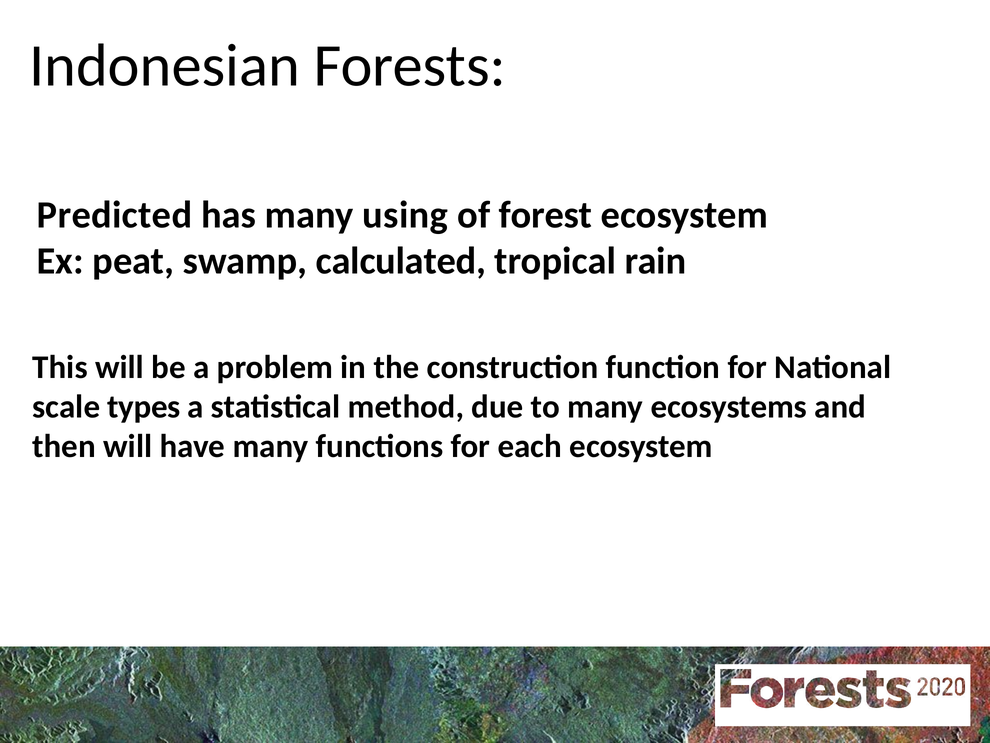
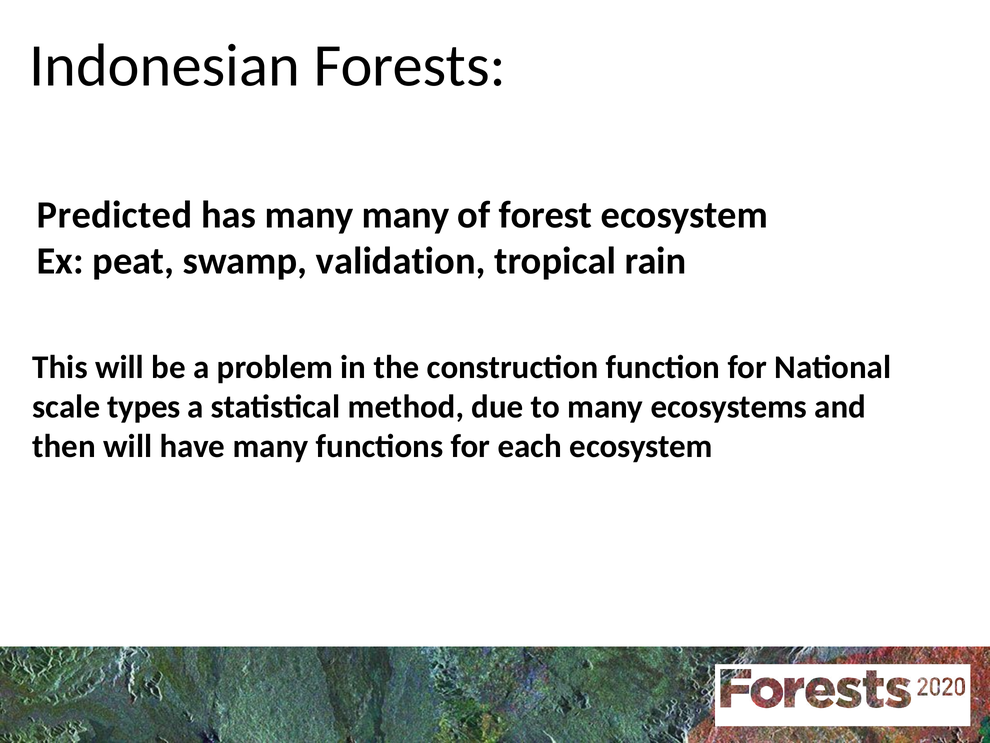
many using: using -> many
calculated: calculated -> validation
